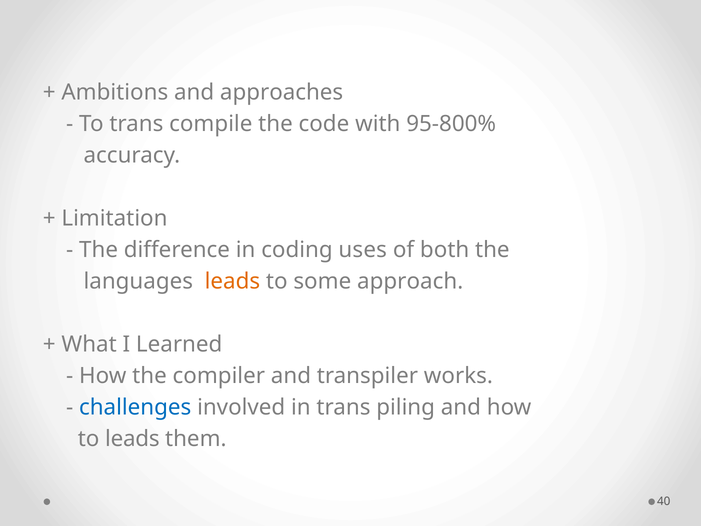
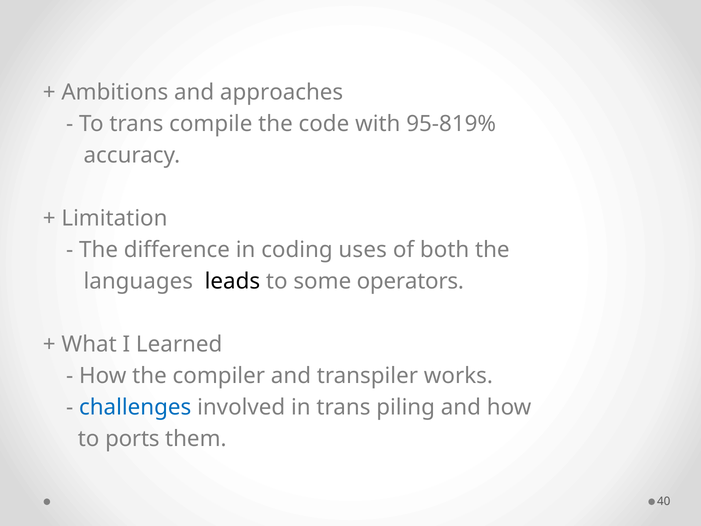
95-800%: 95-800% -> 95-819%
leads at (232, 281) colour: orange -> black
approach: approach -> operators
to leads: leads -> ports
